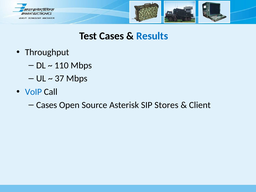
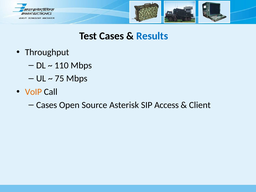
37: 37 -> 75
VoIP colour: blue -> orange
Stores: Stores -> Access
